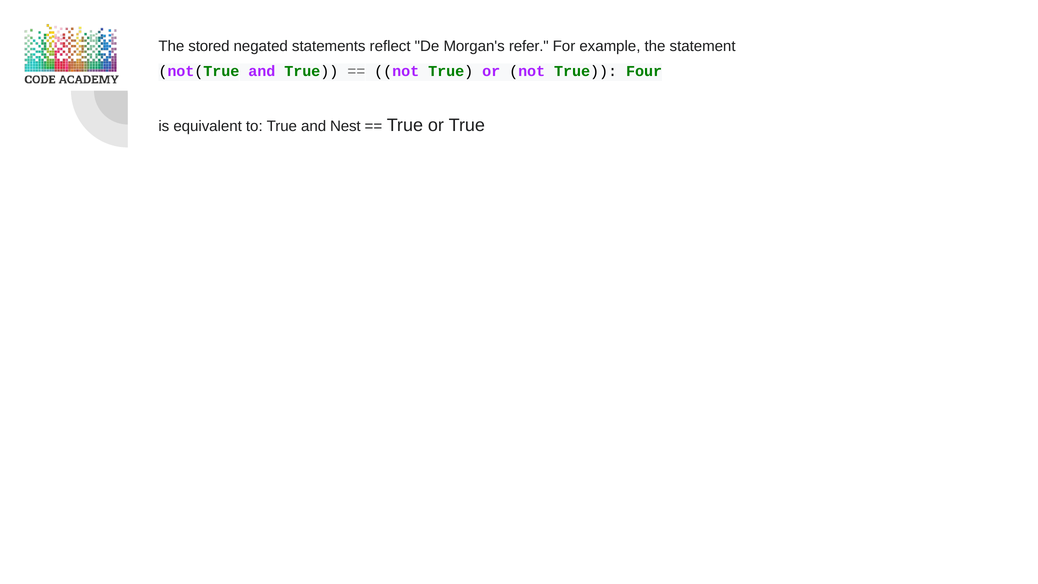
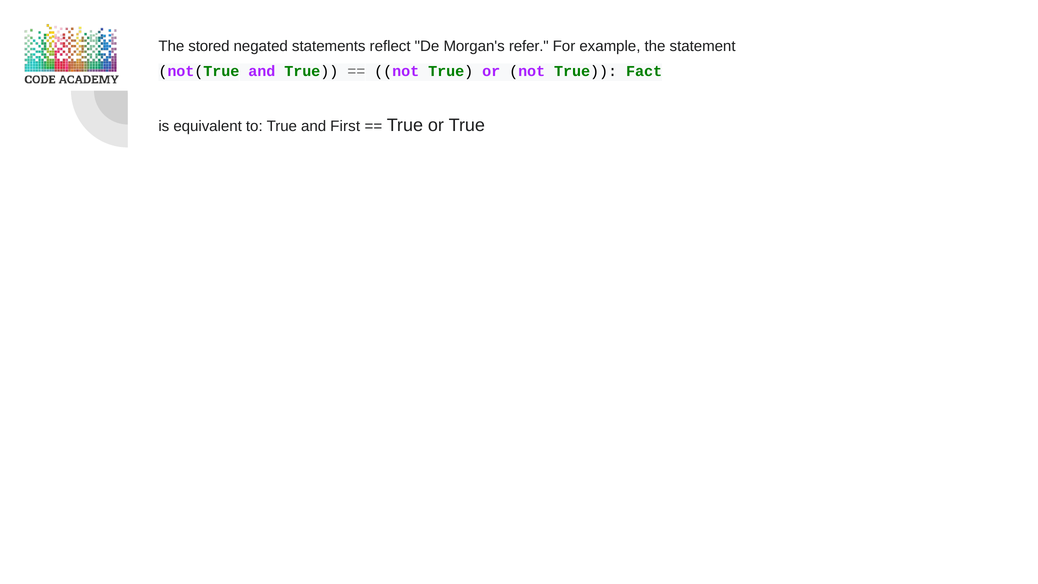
Four: Four -> Fact
Nest: Nest -> First
